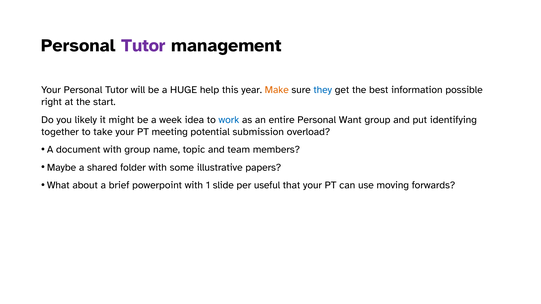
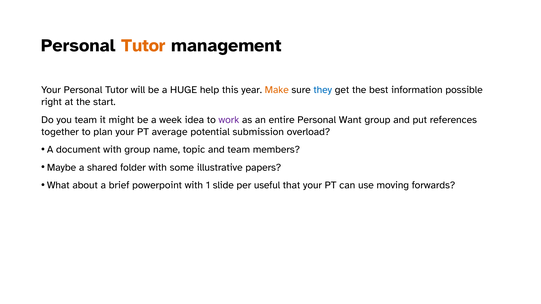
Tutor at (143, 45) colour: purple -> orange
you likely: likely -> team
work colour: blue -> purple
identifying: identifying -> references
take: take -> plan
meeting: meeting -> average
